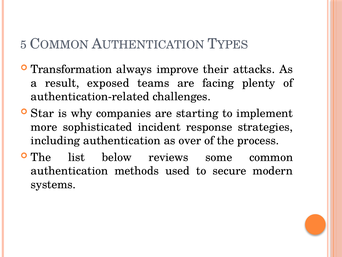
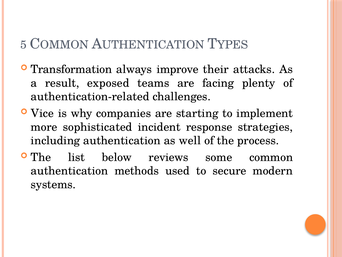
Star: Star -> Vice
over: over -> well
